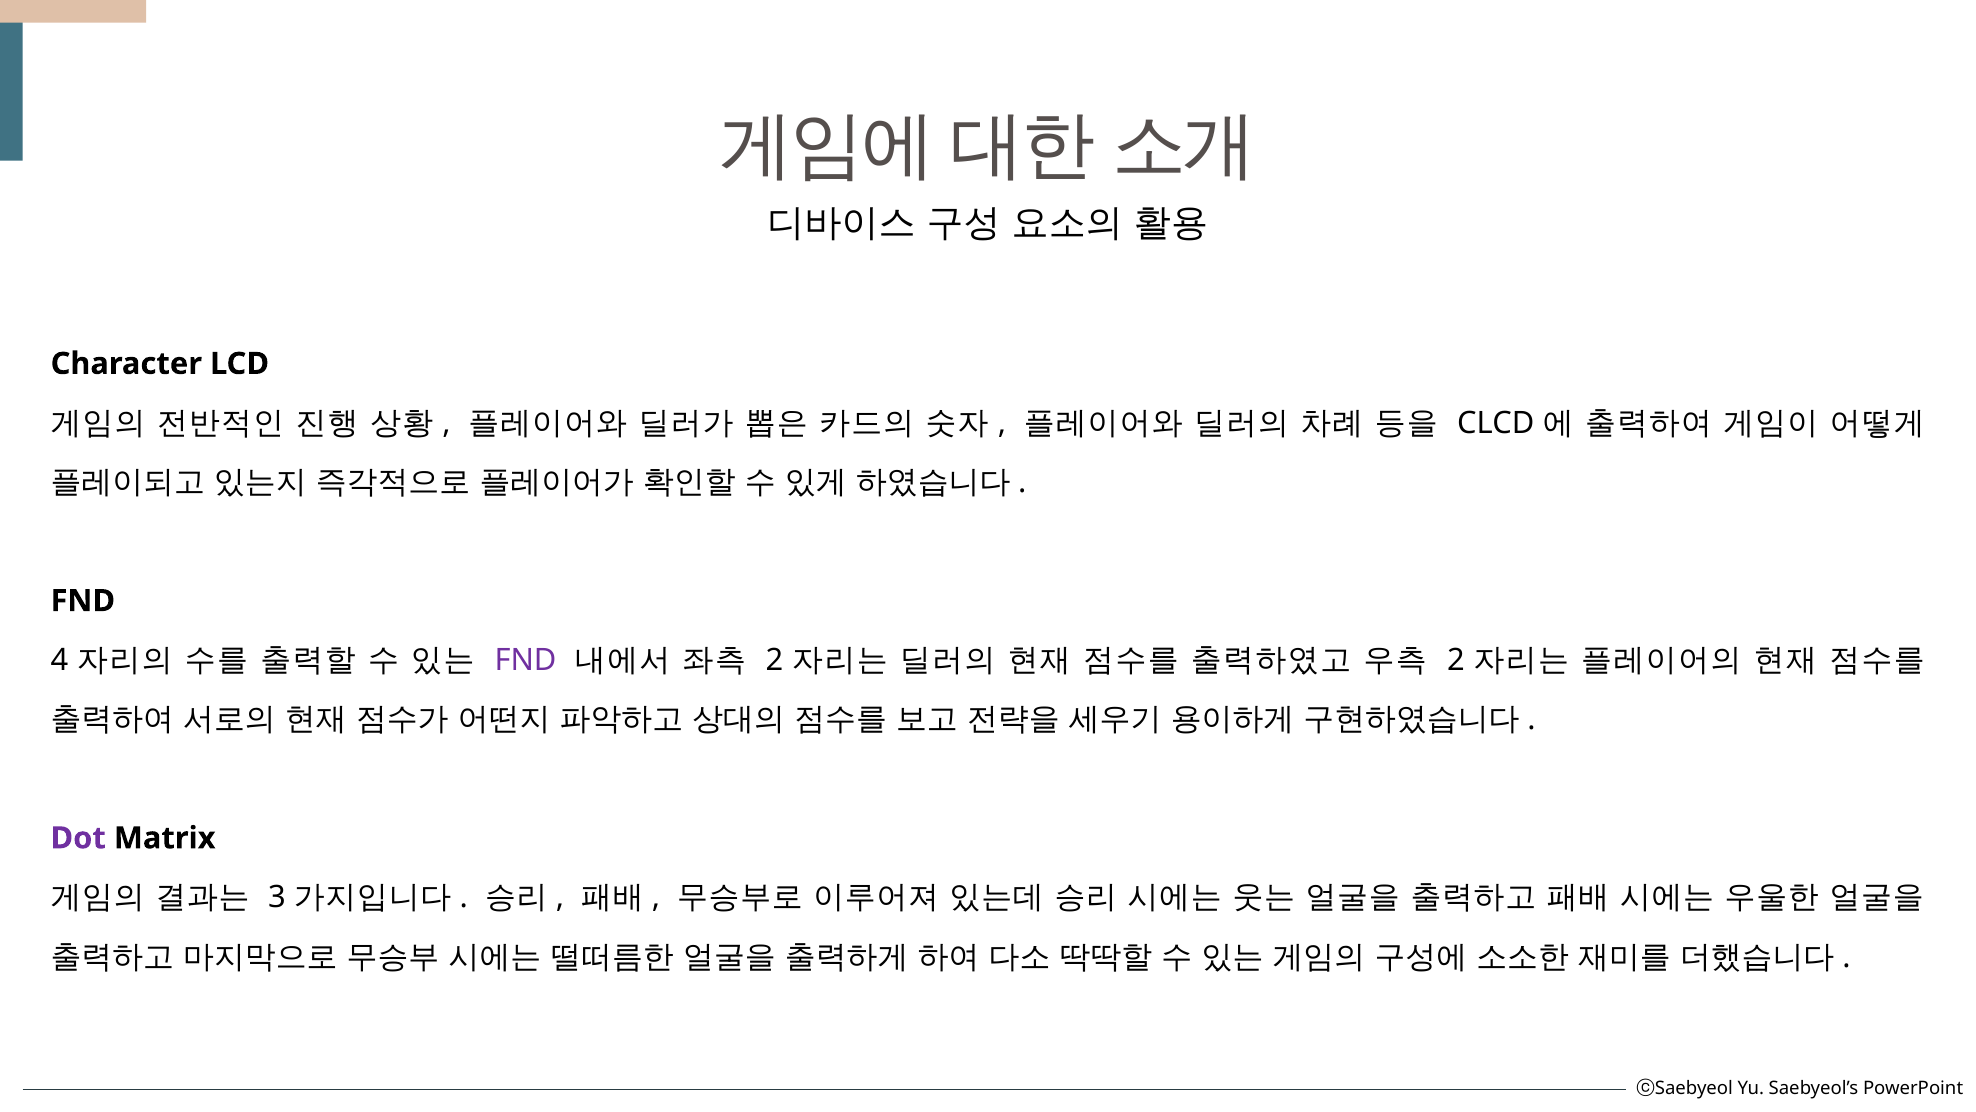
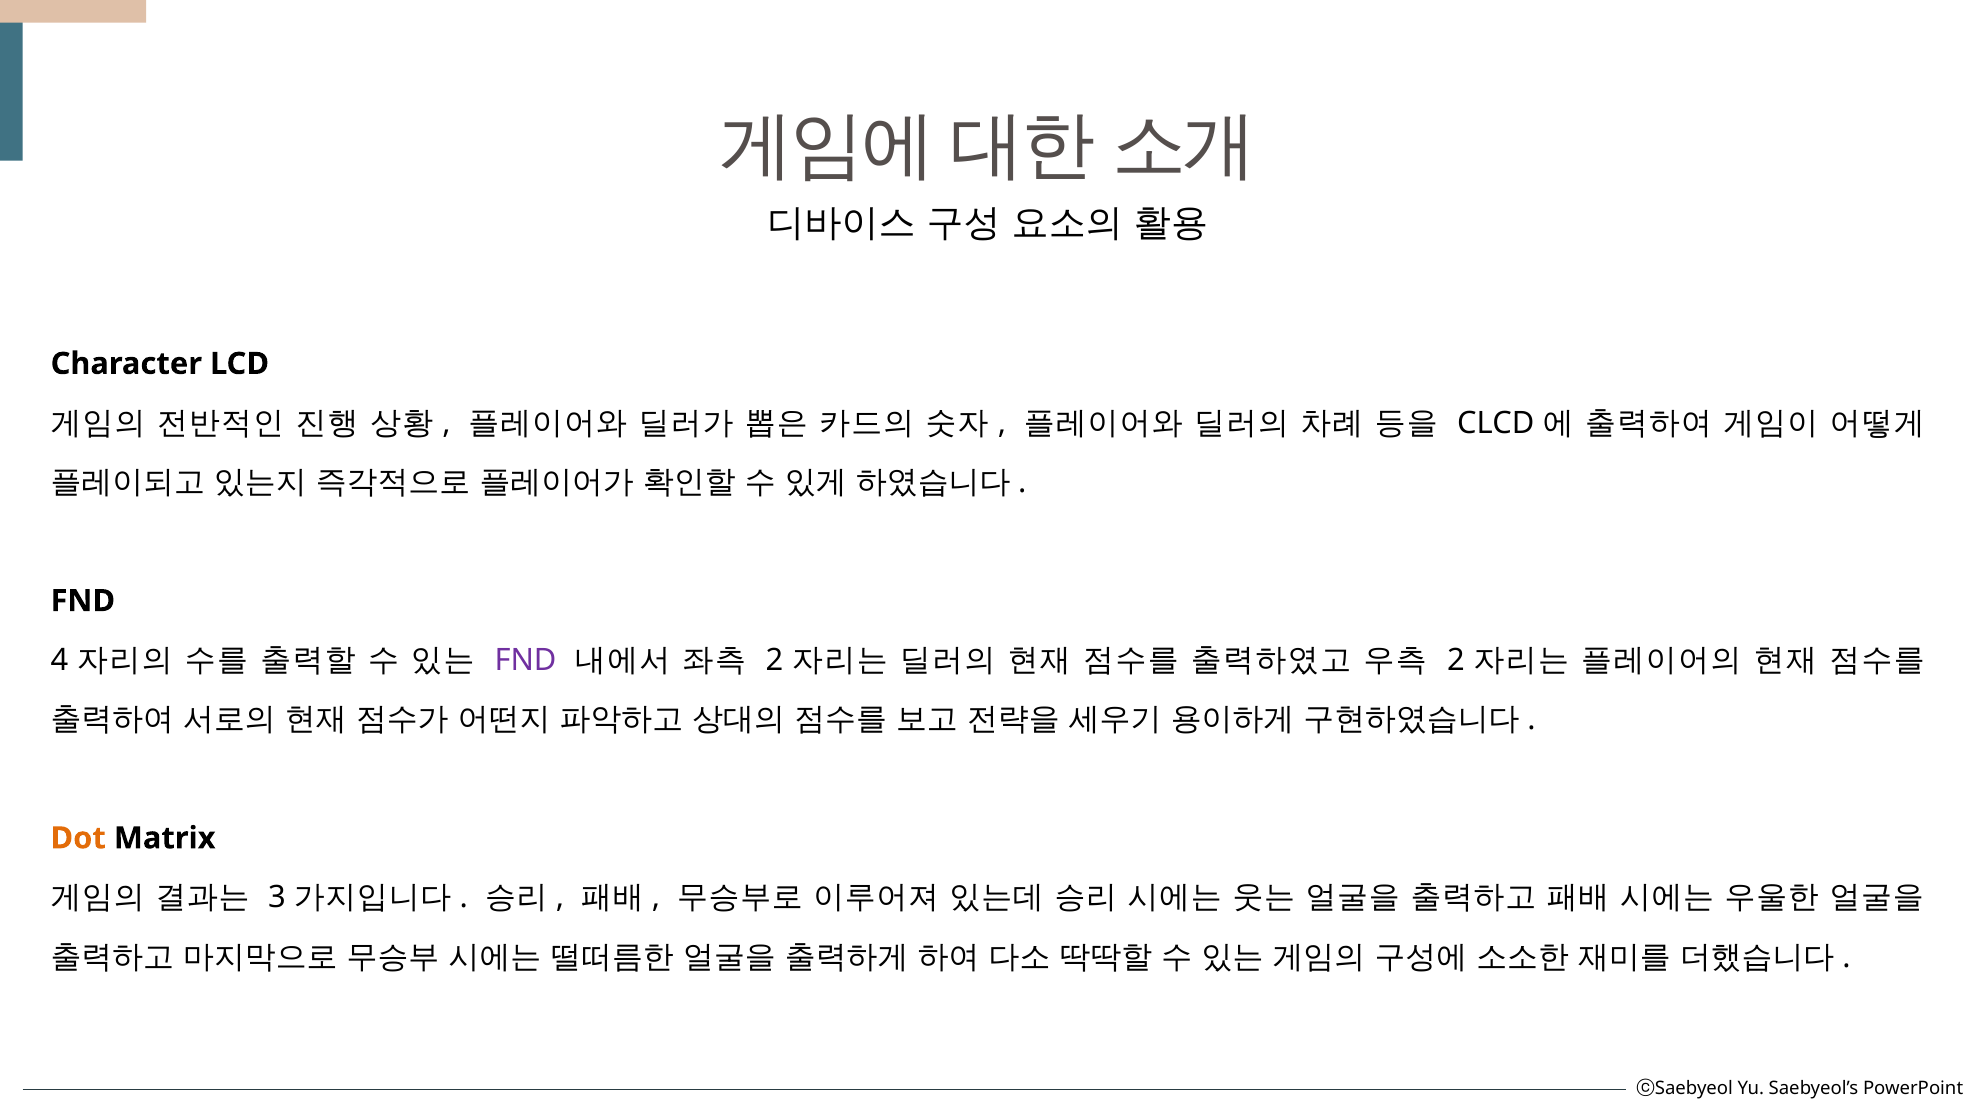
Dot colour: purple -> orange
